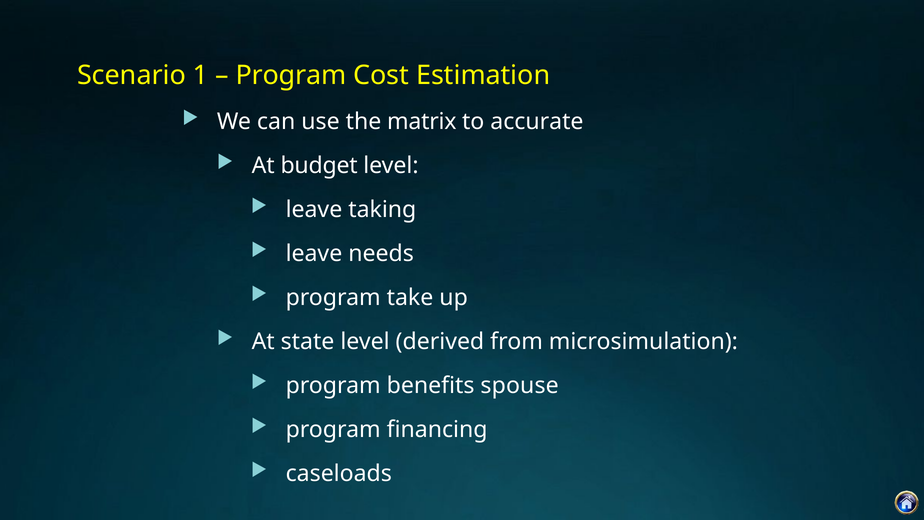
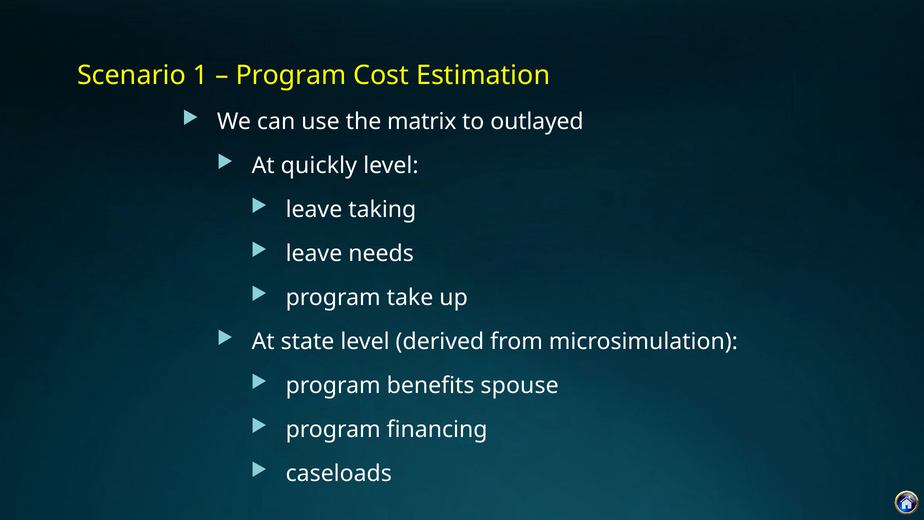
accurate: accurate -> outlayed
budget: budget -> quickly
